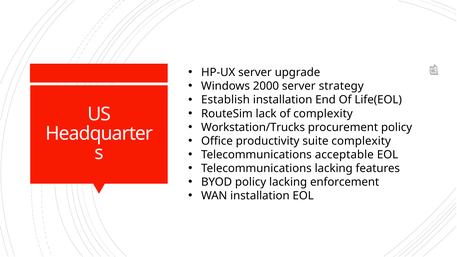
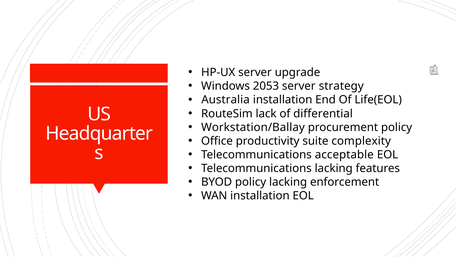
2000: 2000 -> 2053
Establish: Establish -> Australia
of complexity: complexity -> differential
Workstation/Trucks: Workstation/Trucks -> Workstation/Ballay
